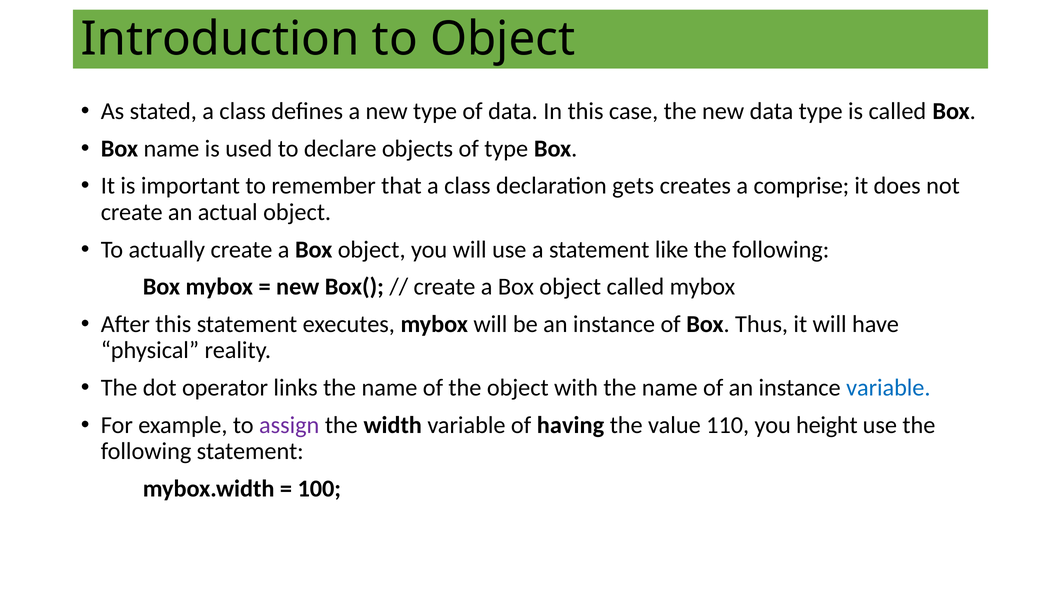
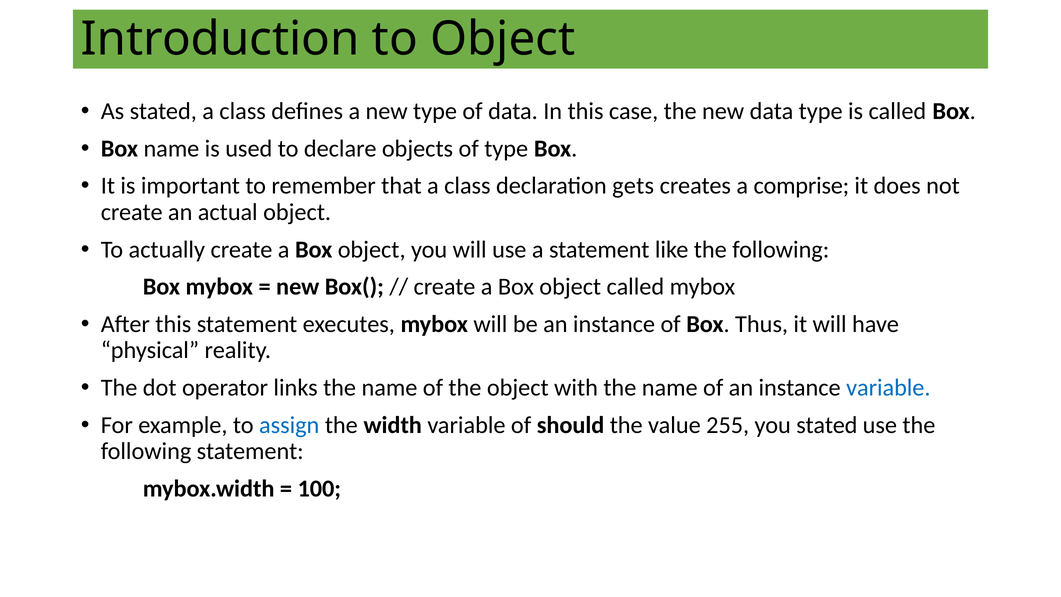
assign colour: purple -> blue
having: having -> should
110: 110 -> 255
you height: height -> stated
